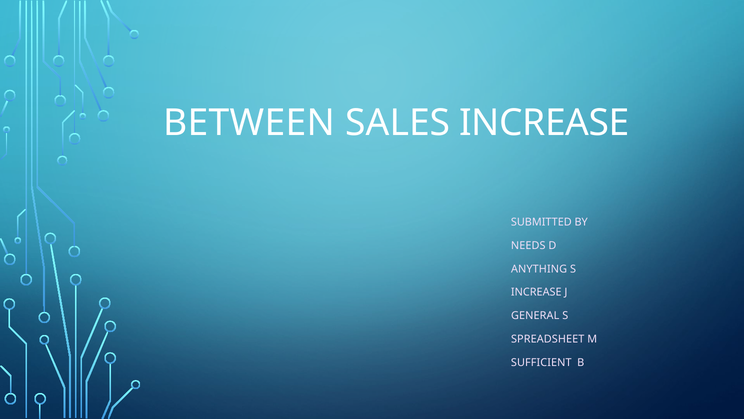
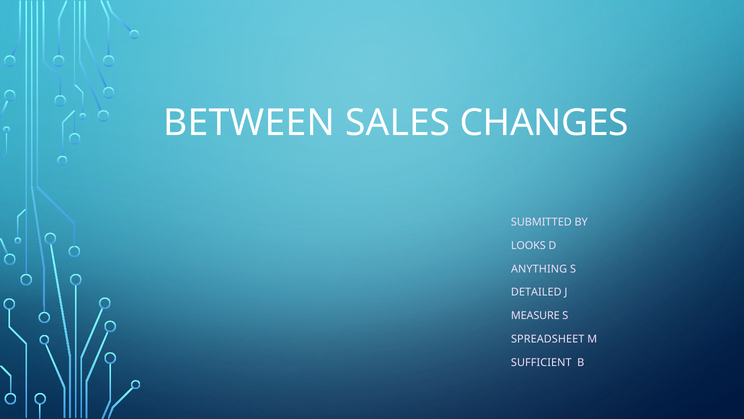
SALES INCREASE: INCREASE -> CHANGES
NEEDS: NEEDS -> LOOKS
INCREASE at (536, 292): INCREASE -> DETAILED
GENERAL: GENERAL -> MEASURE
